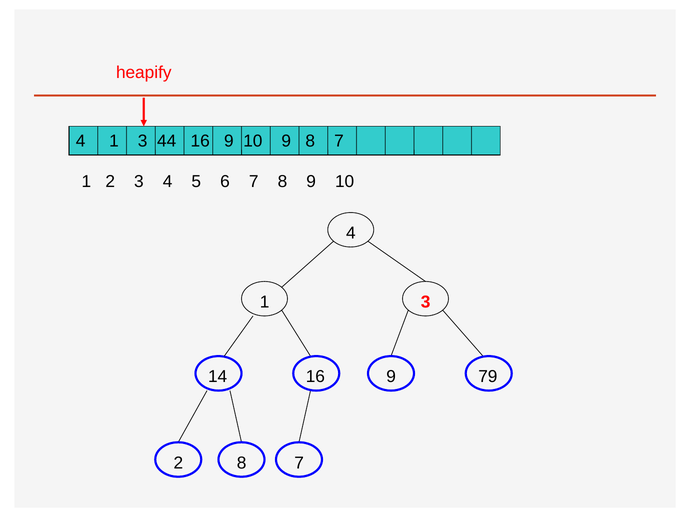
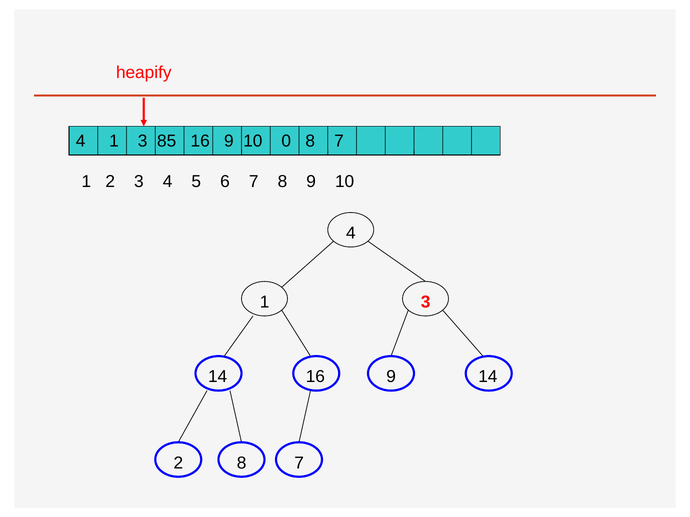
44: 44 -> 85
10 9: 9 -> 0
9 79: 79 -> 14
